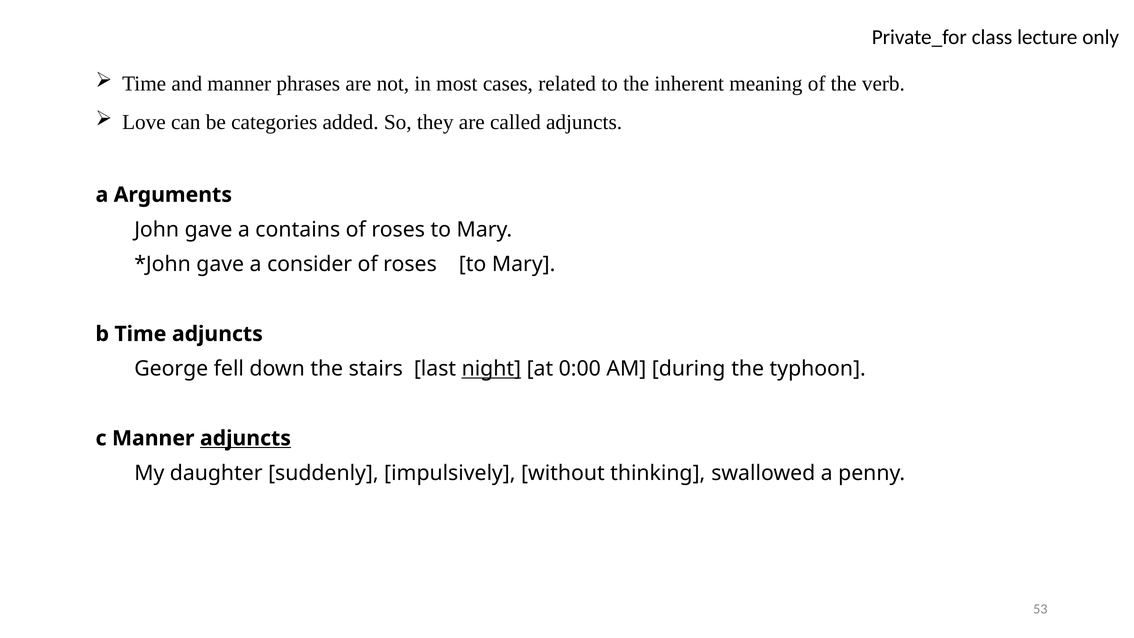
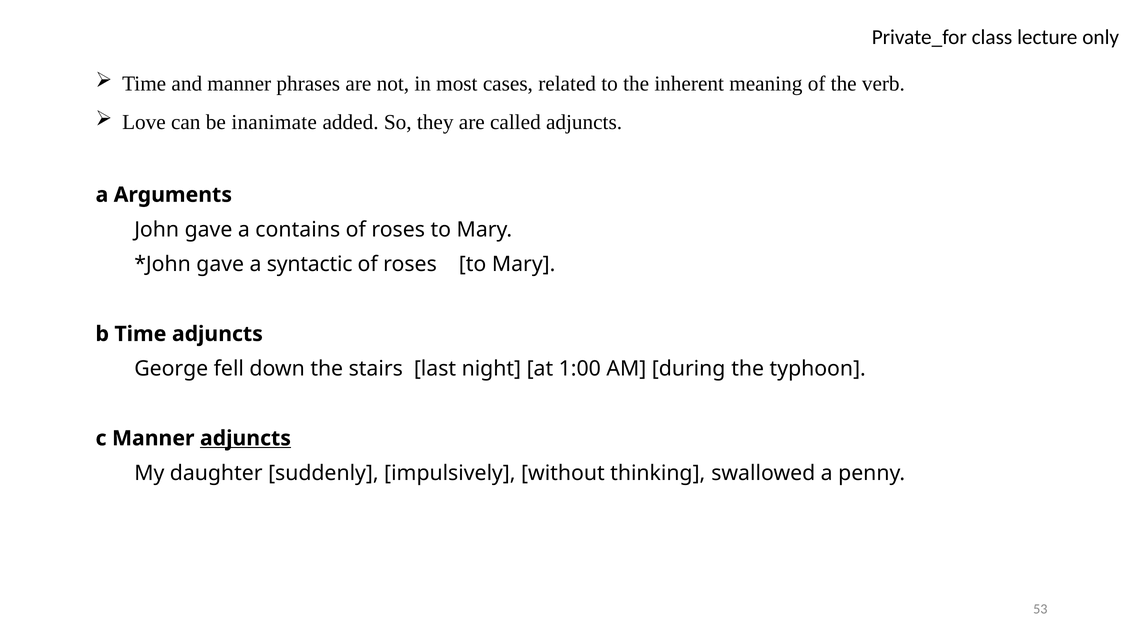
categories: categories -> inanimate
consider: consider -> syntactic
night underline: present -> none
0:00: 0:00 -> 1:00
